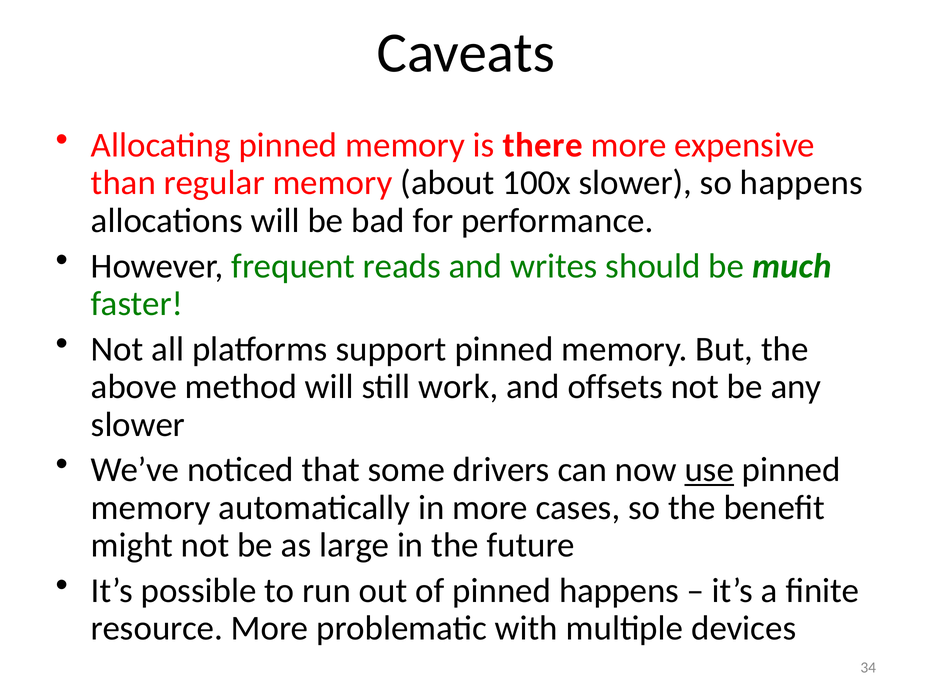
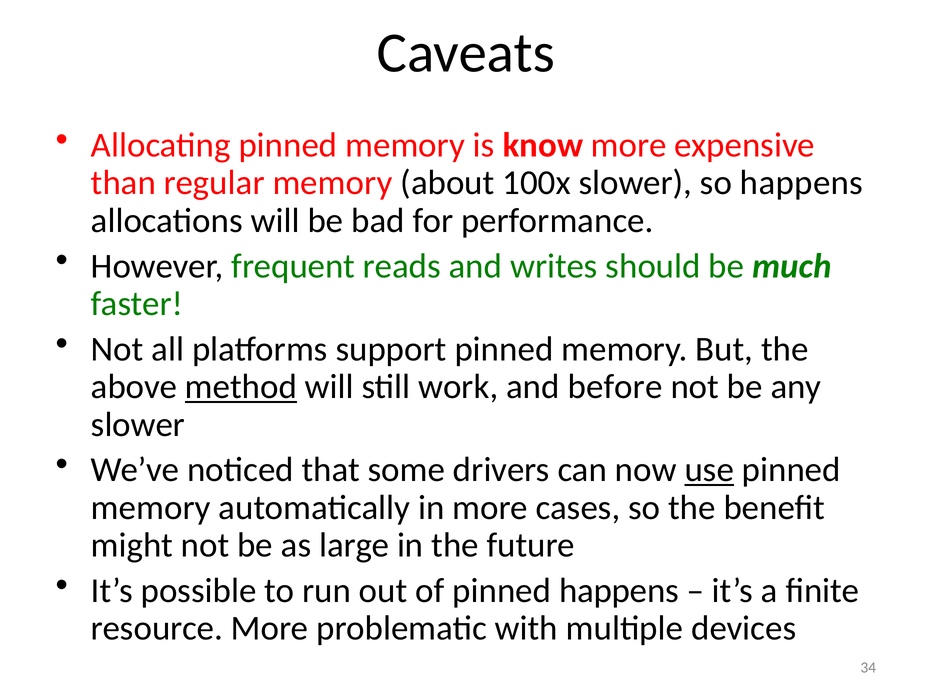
there: there -> know
method underline: none -> present
offsets: offsets -> before
